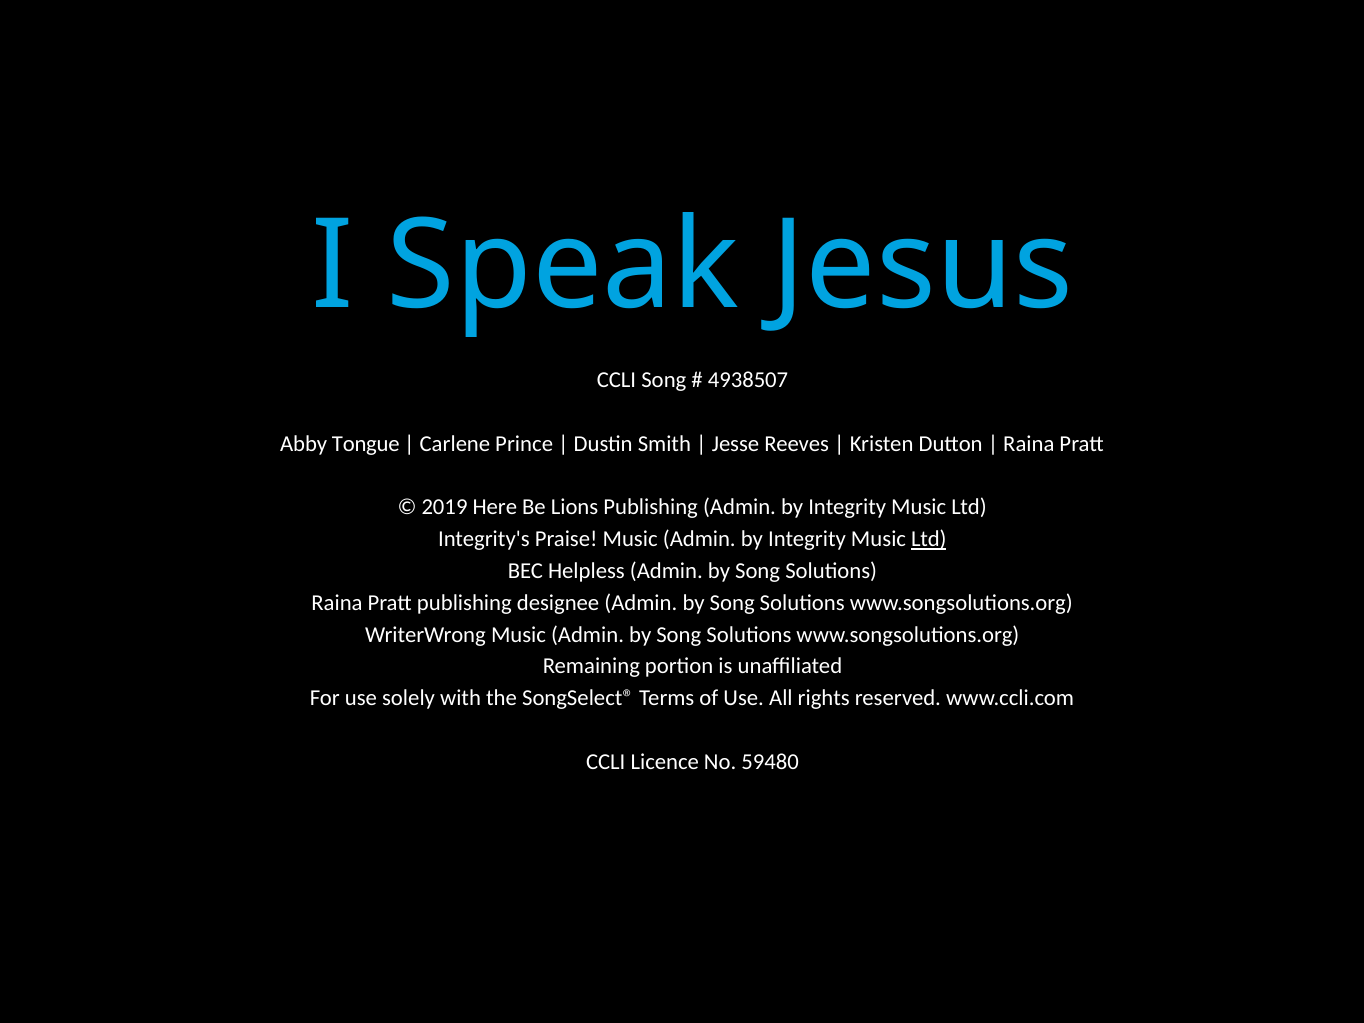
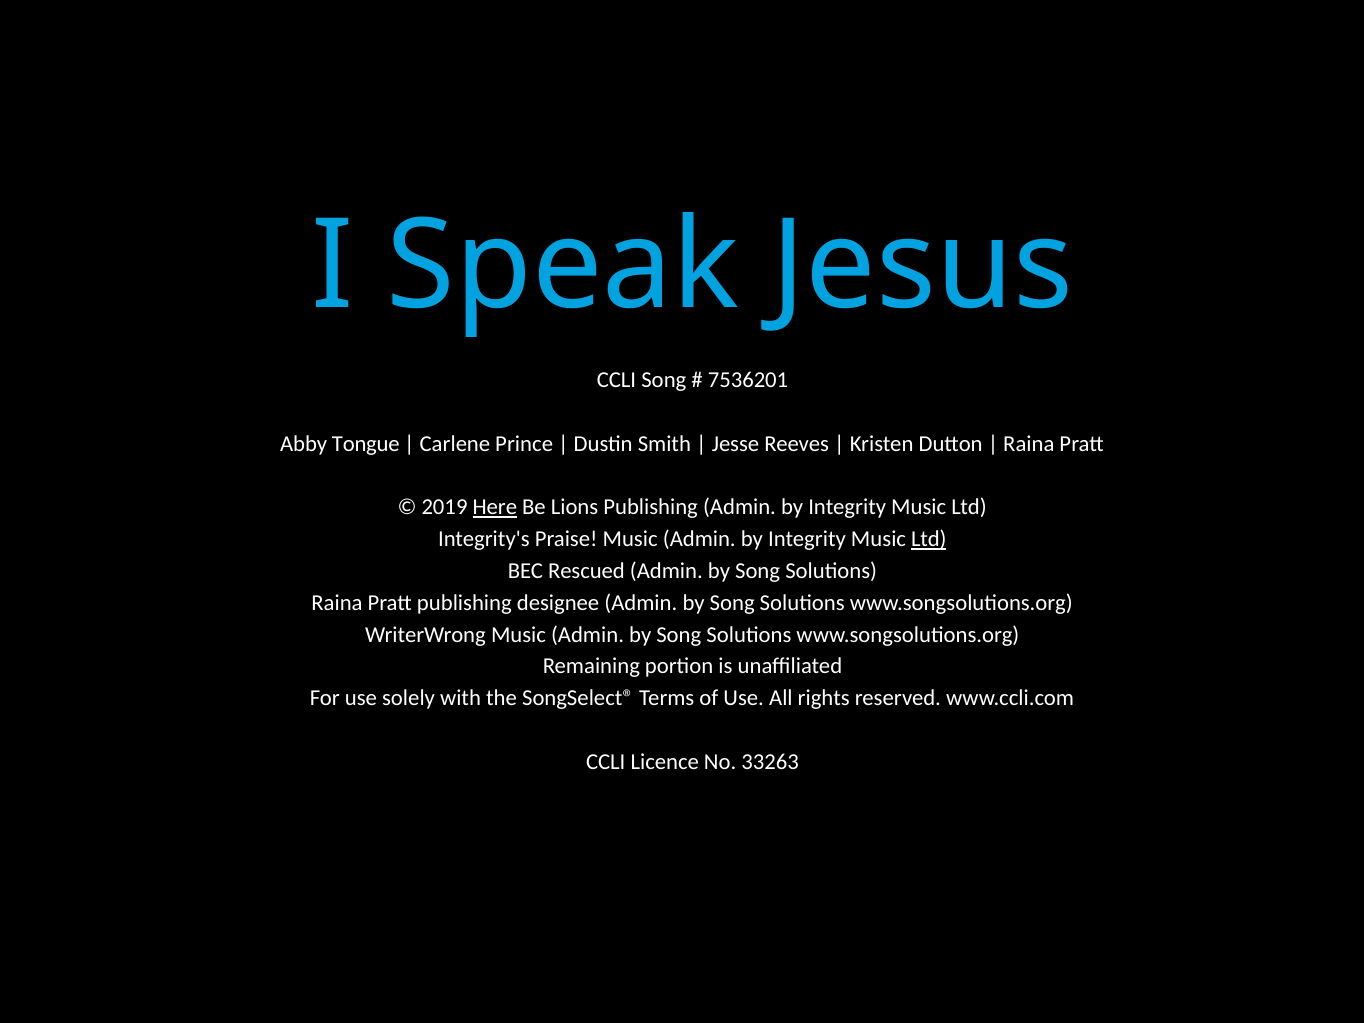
4938507: 4938507 -> 7536201
Here underline: none -> present
Helpless: Helpless -> Rescued
59480: 59480 -> 33263
